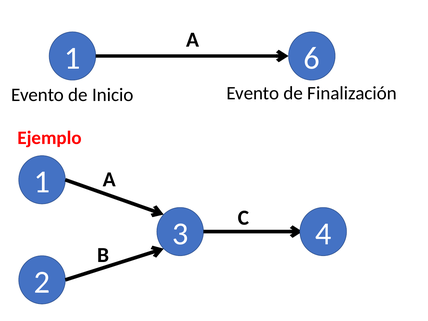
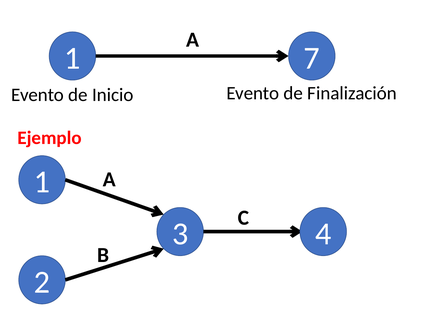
6: 6 -> 7
